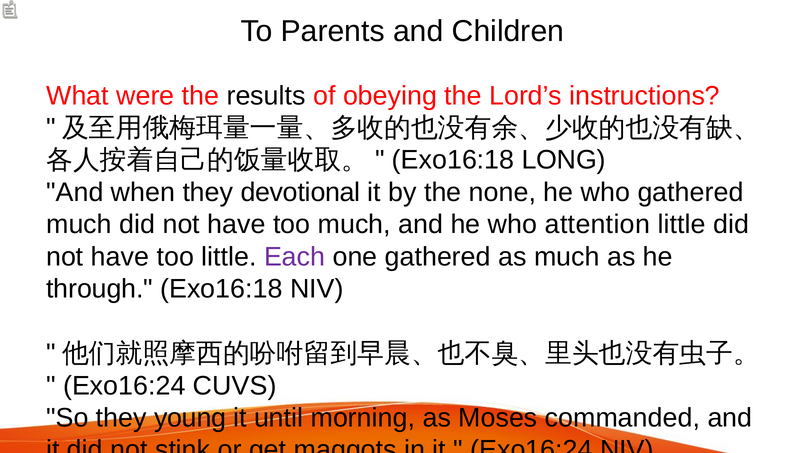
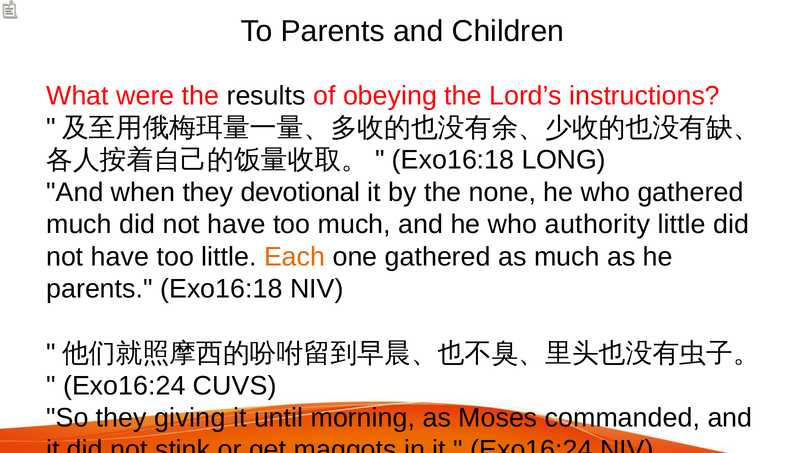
attention: attention -> authority
Each colour: purple -> orange
through at (100, 289): through -> parents
young: young -> giving
